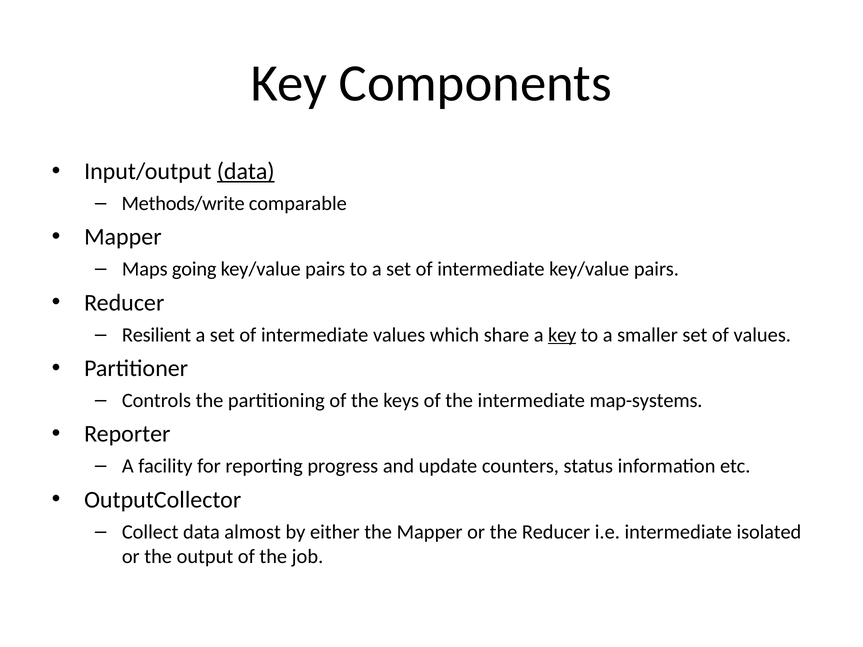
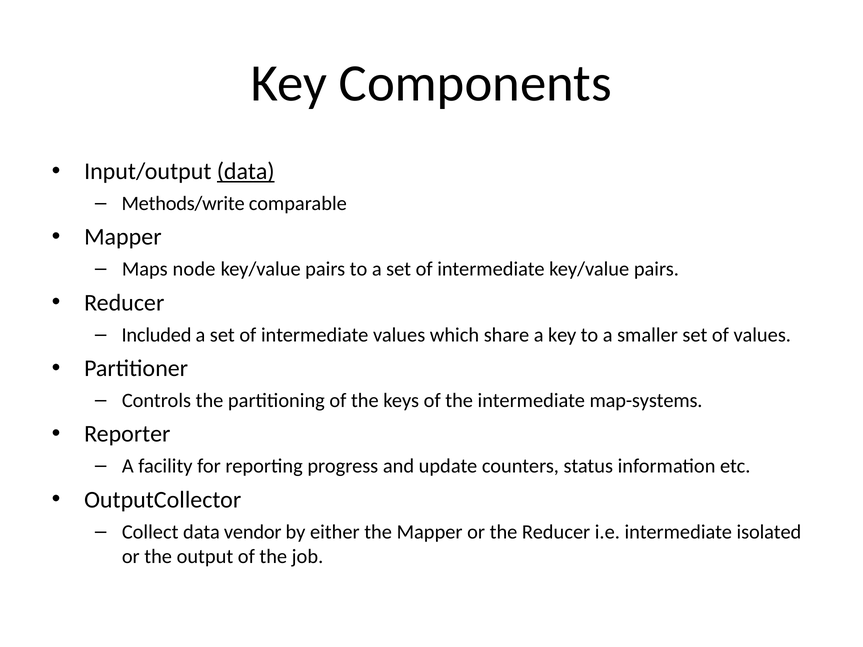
going: going -> node
Resilient: Resilient -> Included
key at (562, 335) underline: present -> none
almost: almost -> vendor
